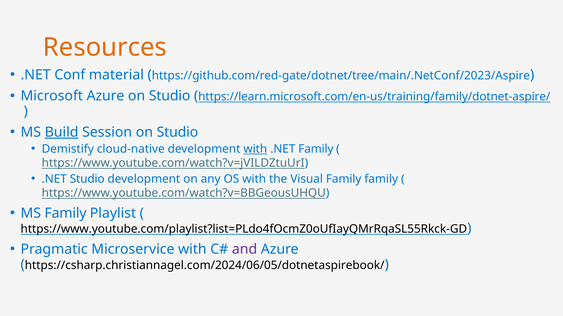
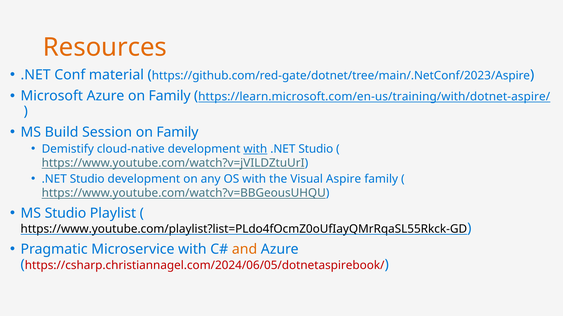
Studio at (170, 96): Studio -> Family
https://learn.microsoft.com/en-us/training/family/dotnet-aspire/: https://learn.microsoft.com/en-us/training/family/dotnet-aspire/ -> https://learn.microsoft.com/en-us/training/with/dotnet-aspire/
Build underline: present -> none
Session on Studio: Studio -> Family
Family at (316, 149): Family -> Studio
Visual Family: Family -> Aspire
MS Family: Family -> Studio
and colour: purple -> orange
https://csharp.christiannagel.com/2024/06/05/dotnetaspirebook/ colour: black -> red
